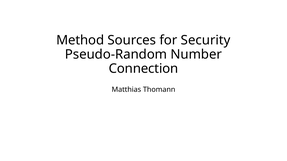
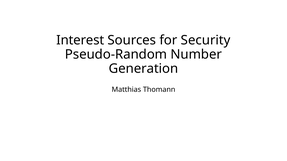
Method: Method -> Interest
Connection: Connection -> Generation
